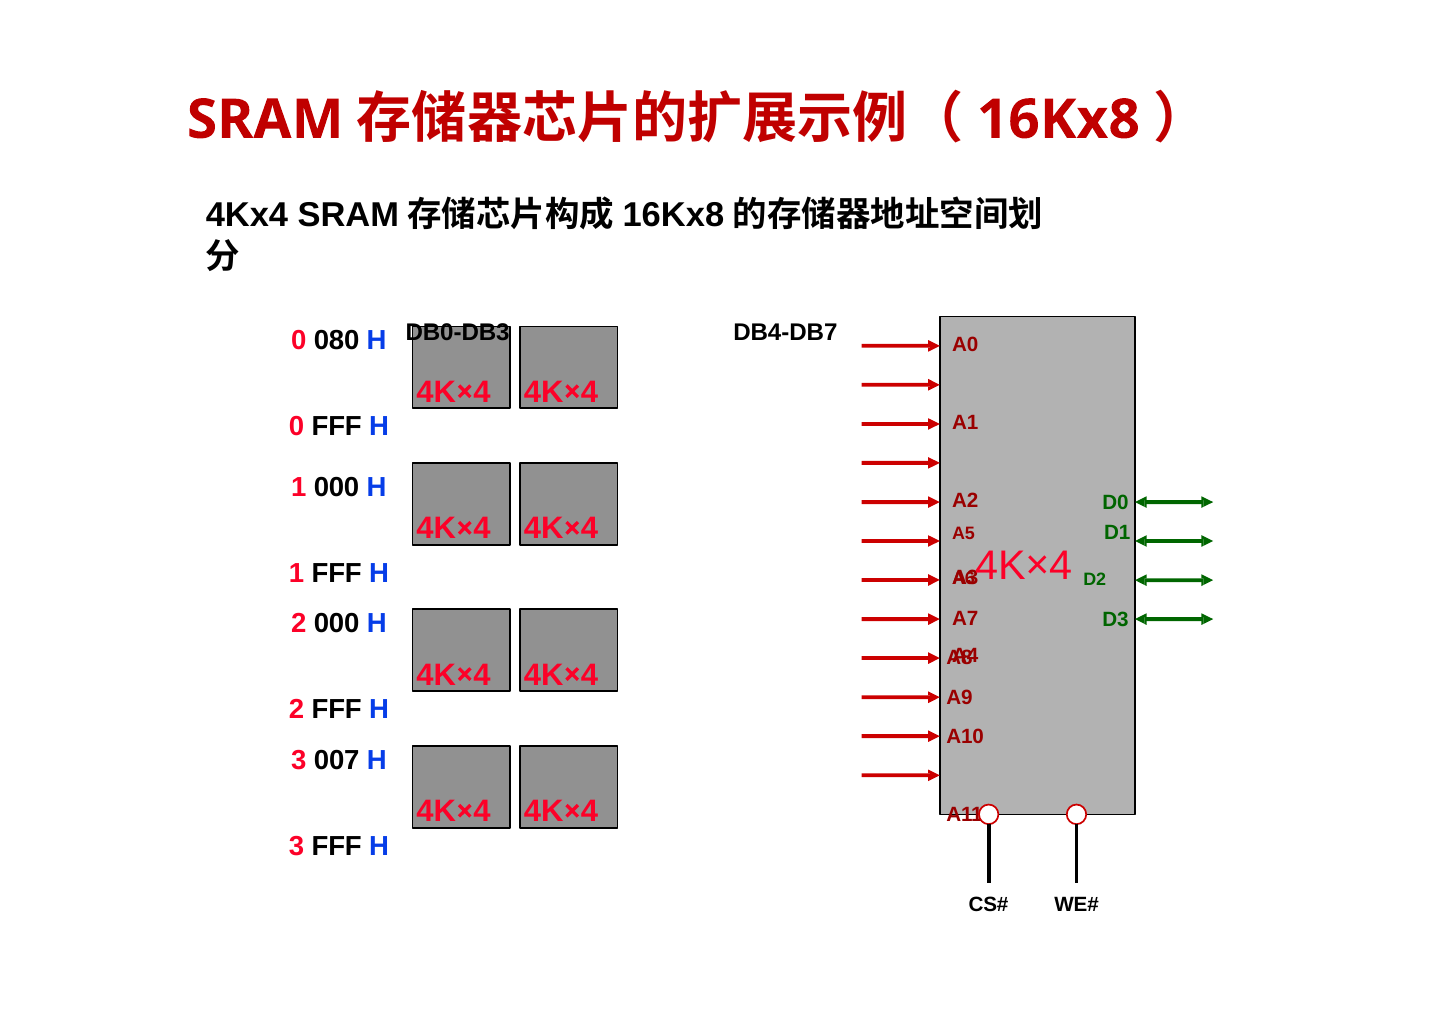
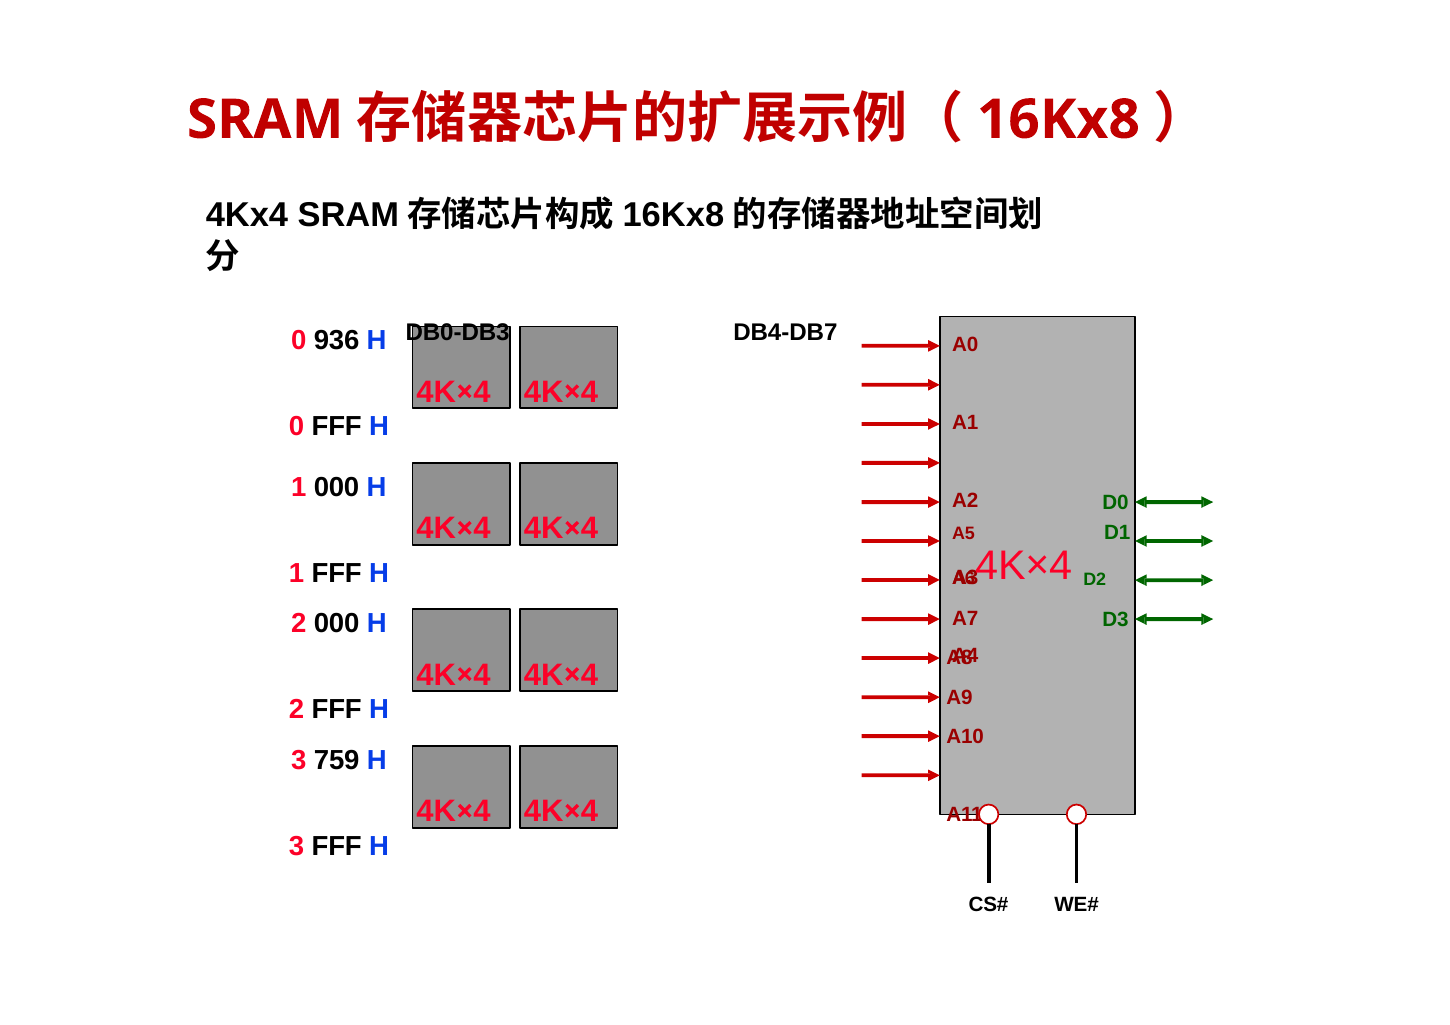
080: 080 -> 936
007: 007 -> 759
